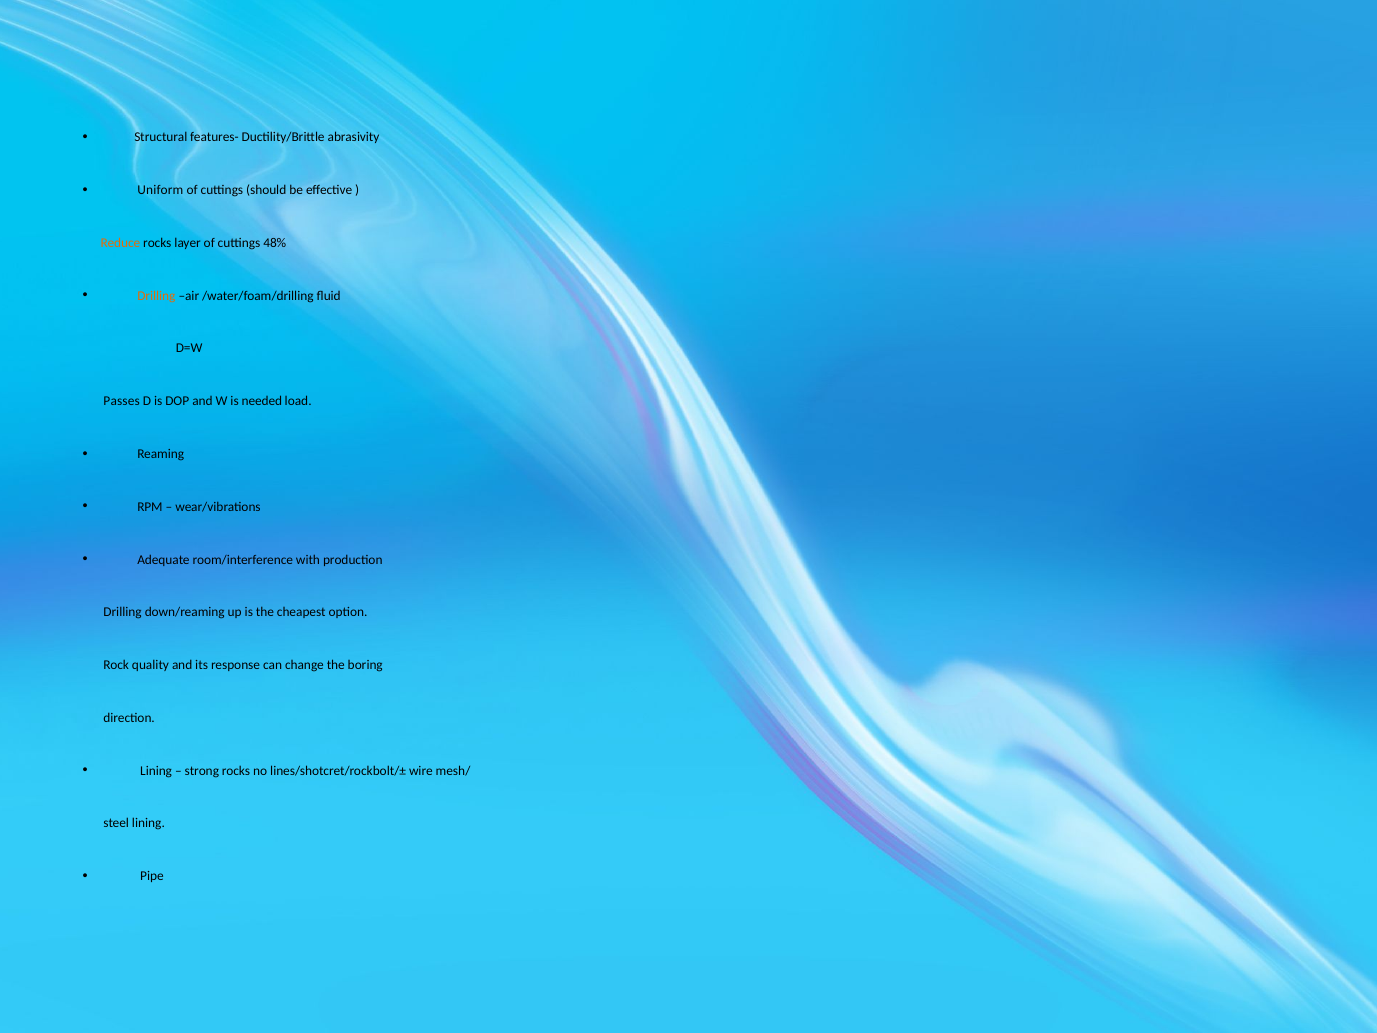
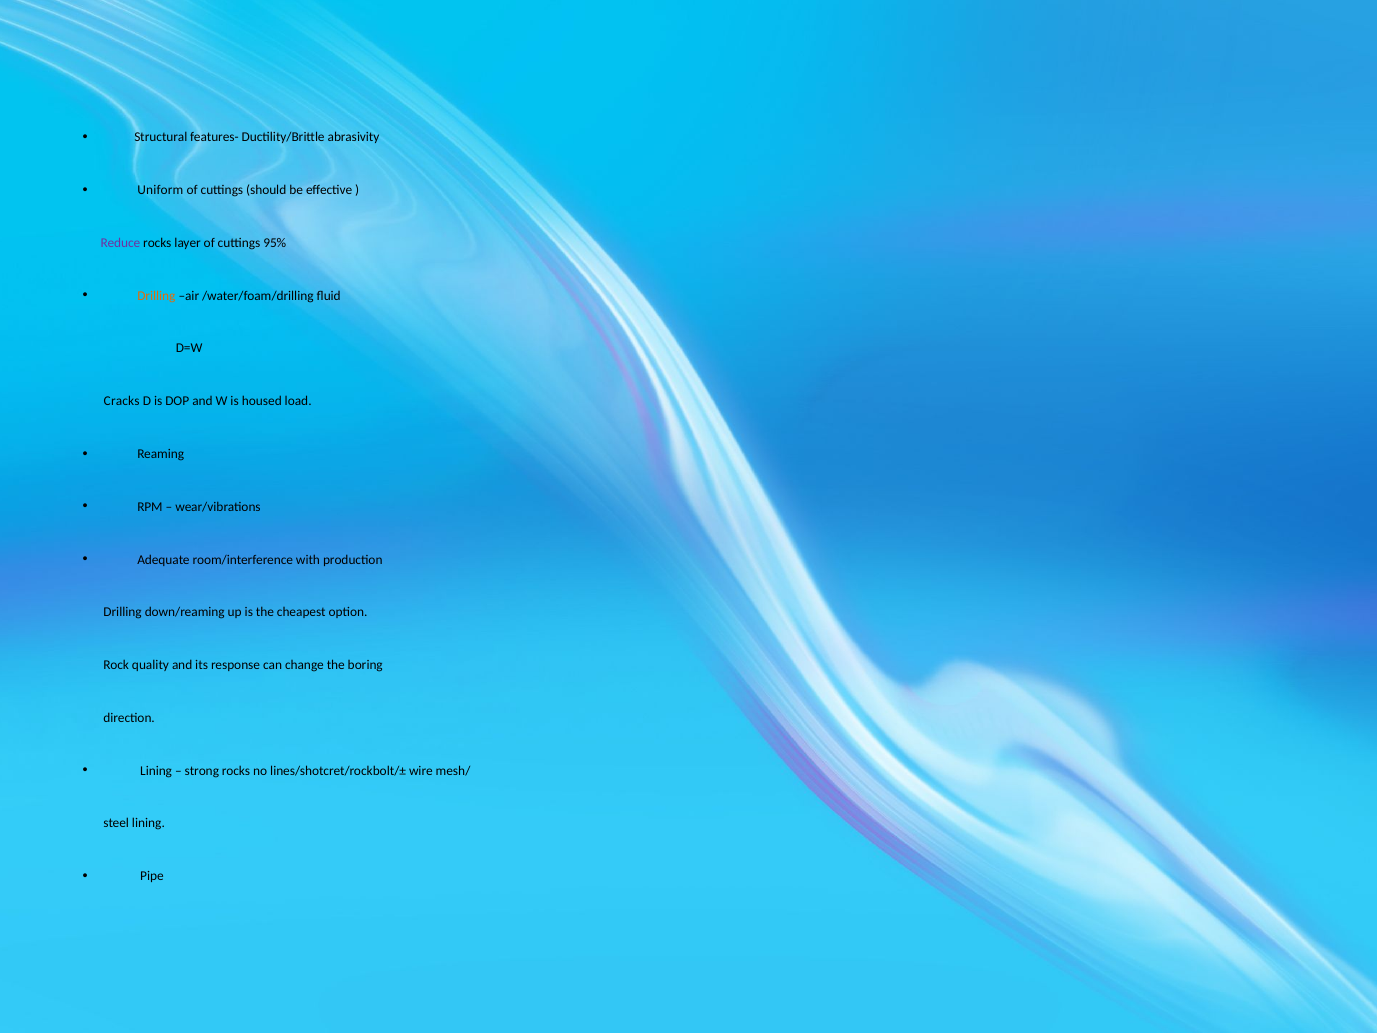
Reduce colour: orange -> purple
48%: 48% -> 95%
Passes: Passes -> Cracks
needed: needed -> housed
